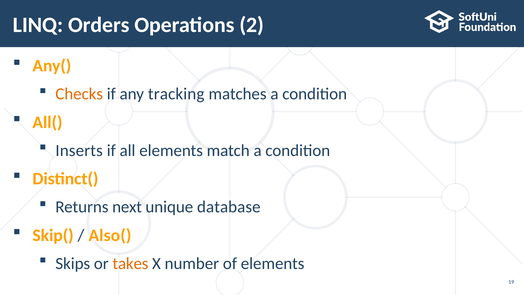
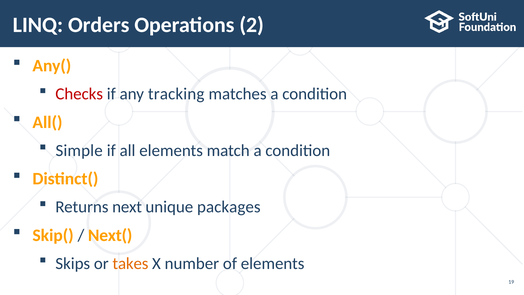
Checks colour: orange -> red
Inserts: Inserts -> Simple
database: database -> packages
Also(: Also( -> Next(
